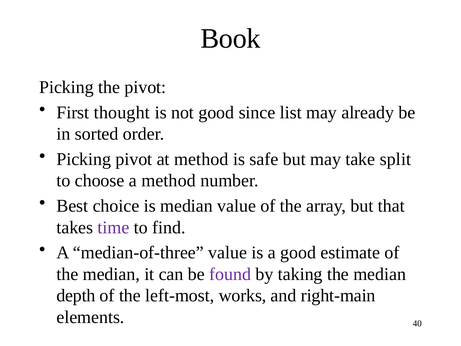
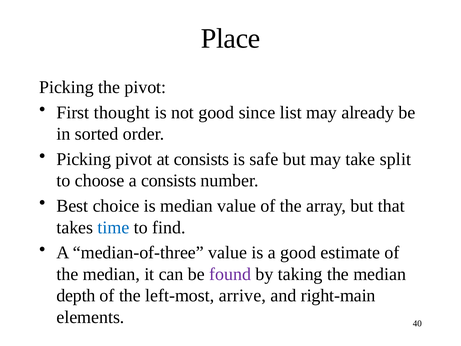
Book: Book -> Place
at method: method -> consists
a method: method -> consists
time colour: purple -> blue
works: works -> arrive
